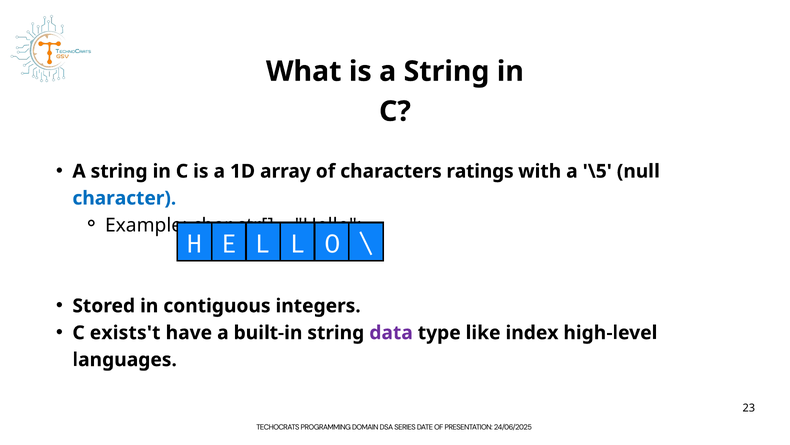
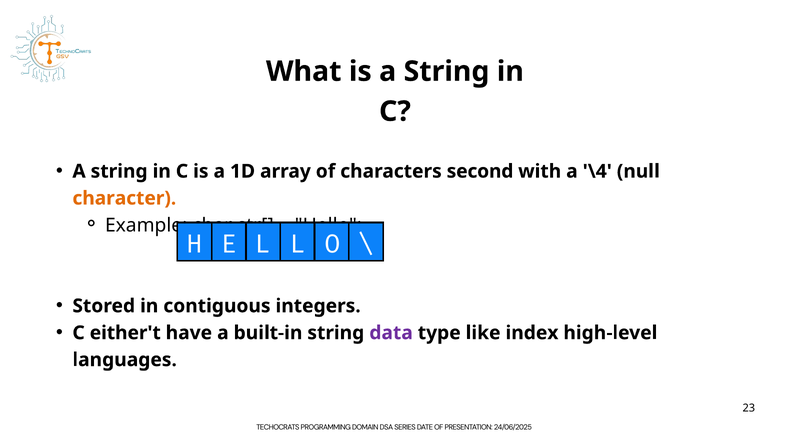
ratings: ratings -> second
\5: \5 -> \4
character colour: blue -> orange
exists't: exists't -> either't
